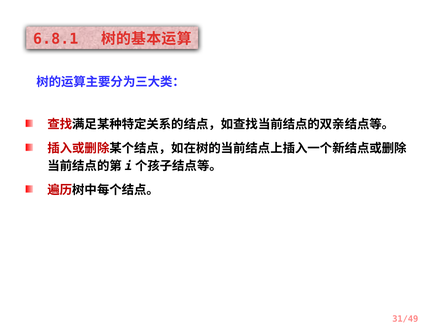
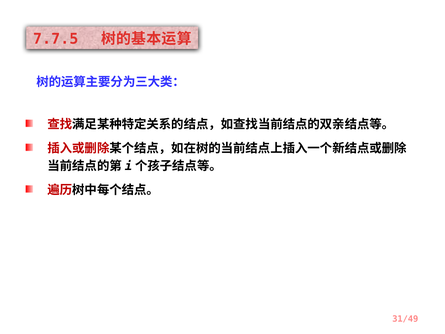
6.8.1: 6.8.1 -> 7.7.5
